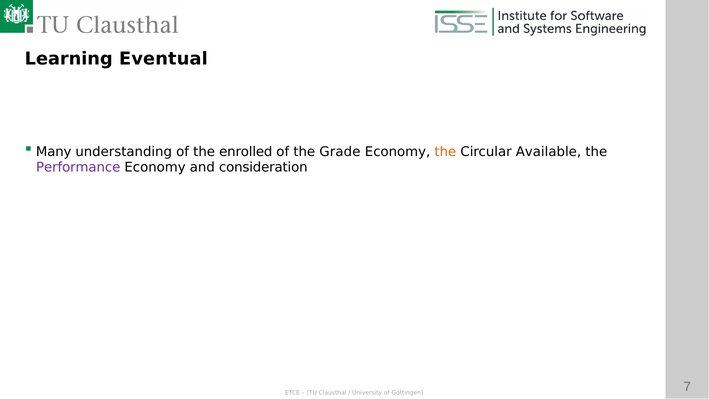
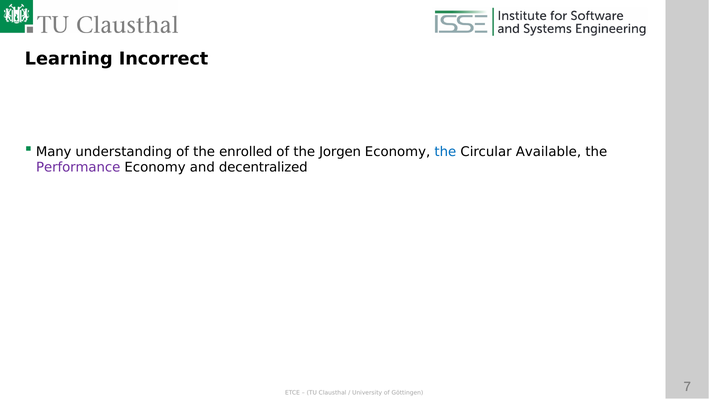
Eventual: Eventual -> Incorrect
Grade: Grade -> Jorgen
the at (445, 152) colour: orange -> blue
consideration: consideration -> decentralized
